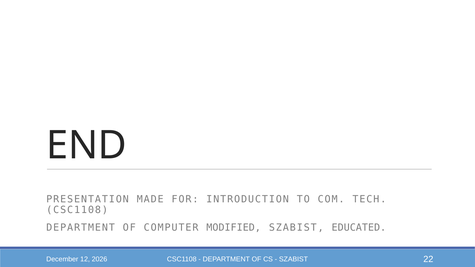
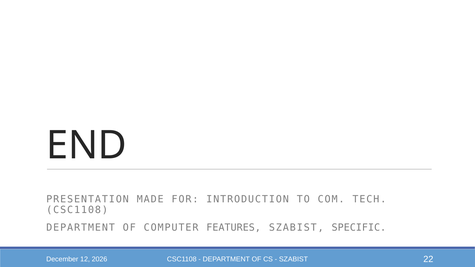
MODIFIED: MODIFIED -> FEATURES
EDUCATED: EDUCATED -> SPECIFIC
